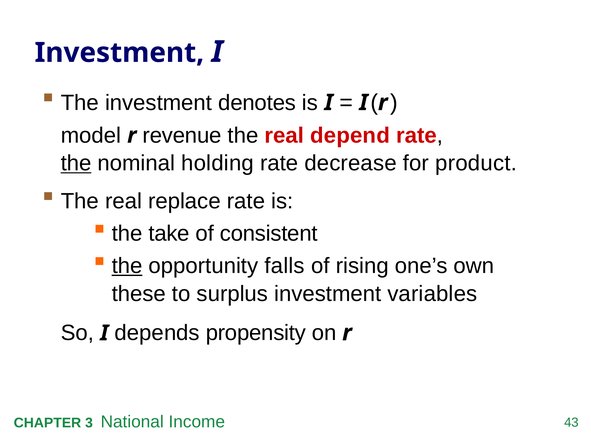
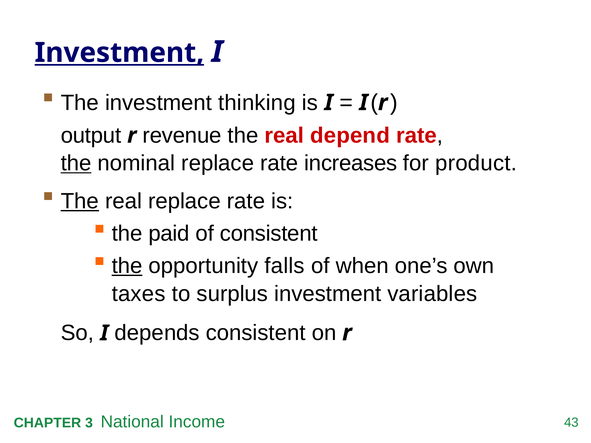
Investment at (119, 53) underline: none -> present
denotes: denotes -> thinking
model: model -> output
nominal holding: holding -> replace
decrease: decrease -> increases
The at (80, 201) underline: none -> present
take: take -> paid
rising: rising -> when
these: these -> taxes
depends propensity: propensity -> consistent
